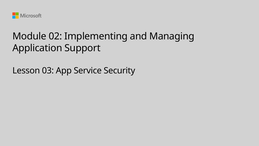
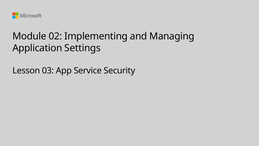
Support: Support -> Settings
